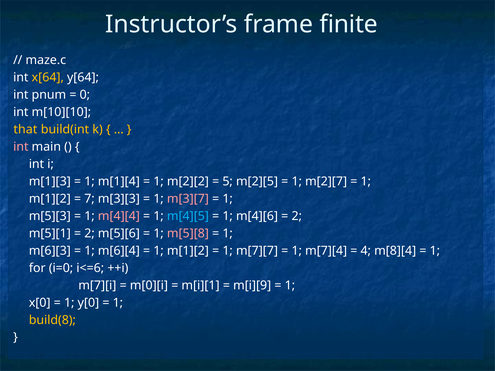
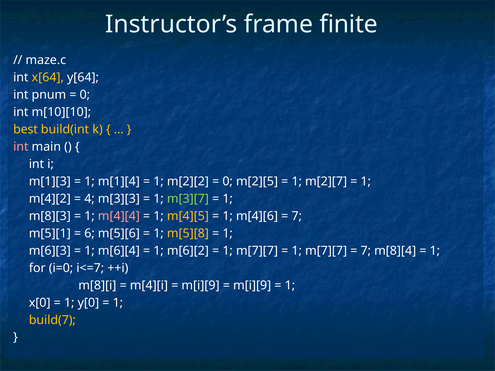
that: that -> best
5 at (228, 182): 5 -> 0
m[1][2 at (50, 199): m[1][2 -> m[4][2
7: 7 -> 4
m[3][7 colour: pink -> light green
m[5][3: m[5][3 -> m[8][3
m[4][5 colour: light blue -> yellow
2 at (297, 216): 2 -> 7
2 at (90, 234): 2 -> 6
m[5][8 colour: pink -> yellow
m[1][2 at (188, 251): m[1][2 -> m[6][2
m[7][4 at (326, 251): m[7][4 -> m[7][7
4 at (366, 251): 4 -> 7
i<=6: i<=6 -> i<=7
m[7][i: m[7][i -> m[8][i
m[0][i: m[0][i -> m[4][i
m[i][1 at (201, 285): m[i][1 -> m[i][9
build(8: build(8 -> build(7
